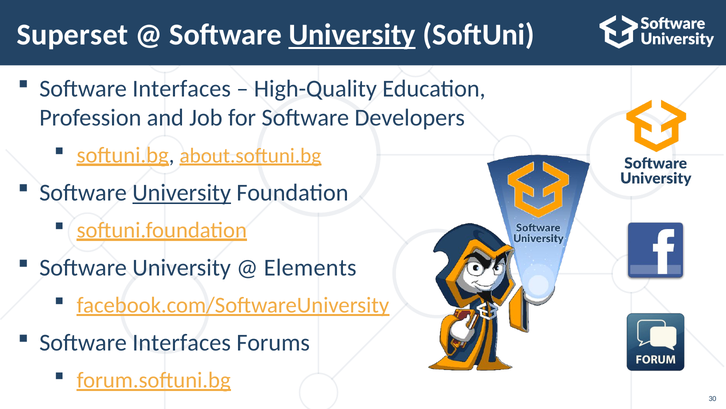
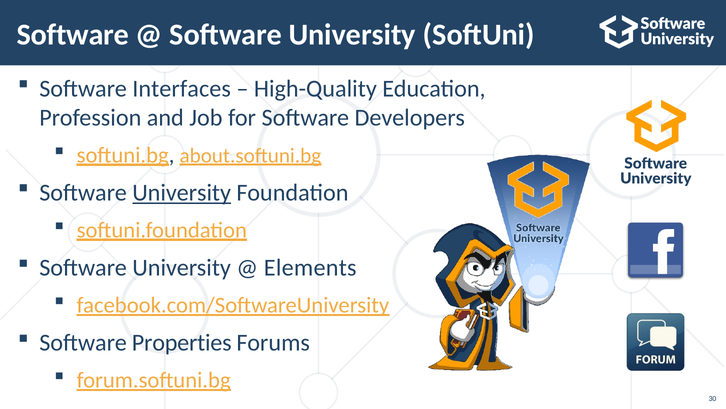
Superset at (73, 35): Superset -> Software
University at (352, 35) underline: present -> none
Interfaces at (182, 342): Interfaces -> Properties
